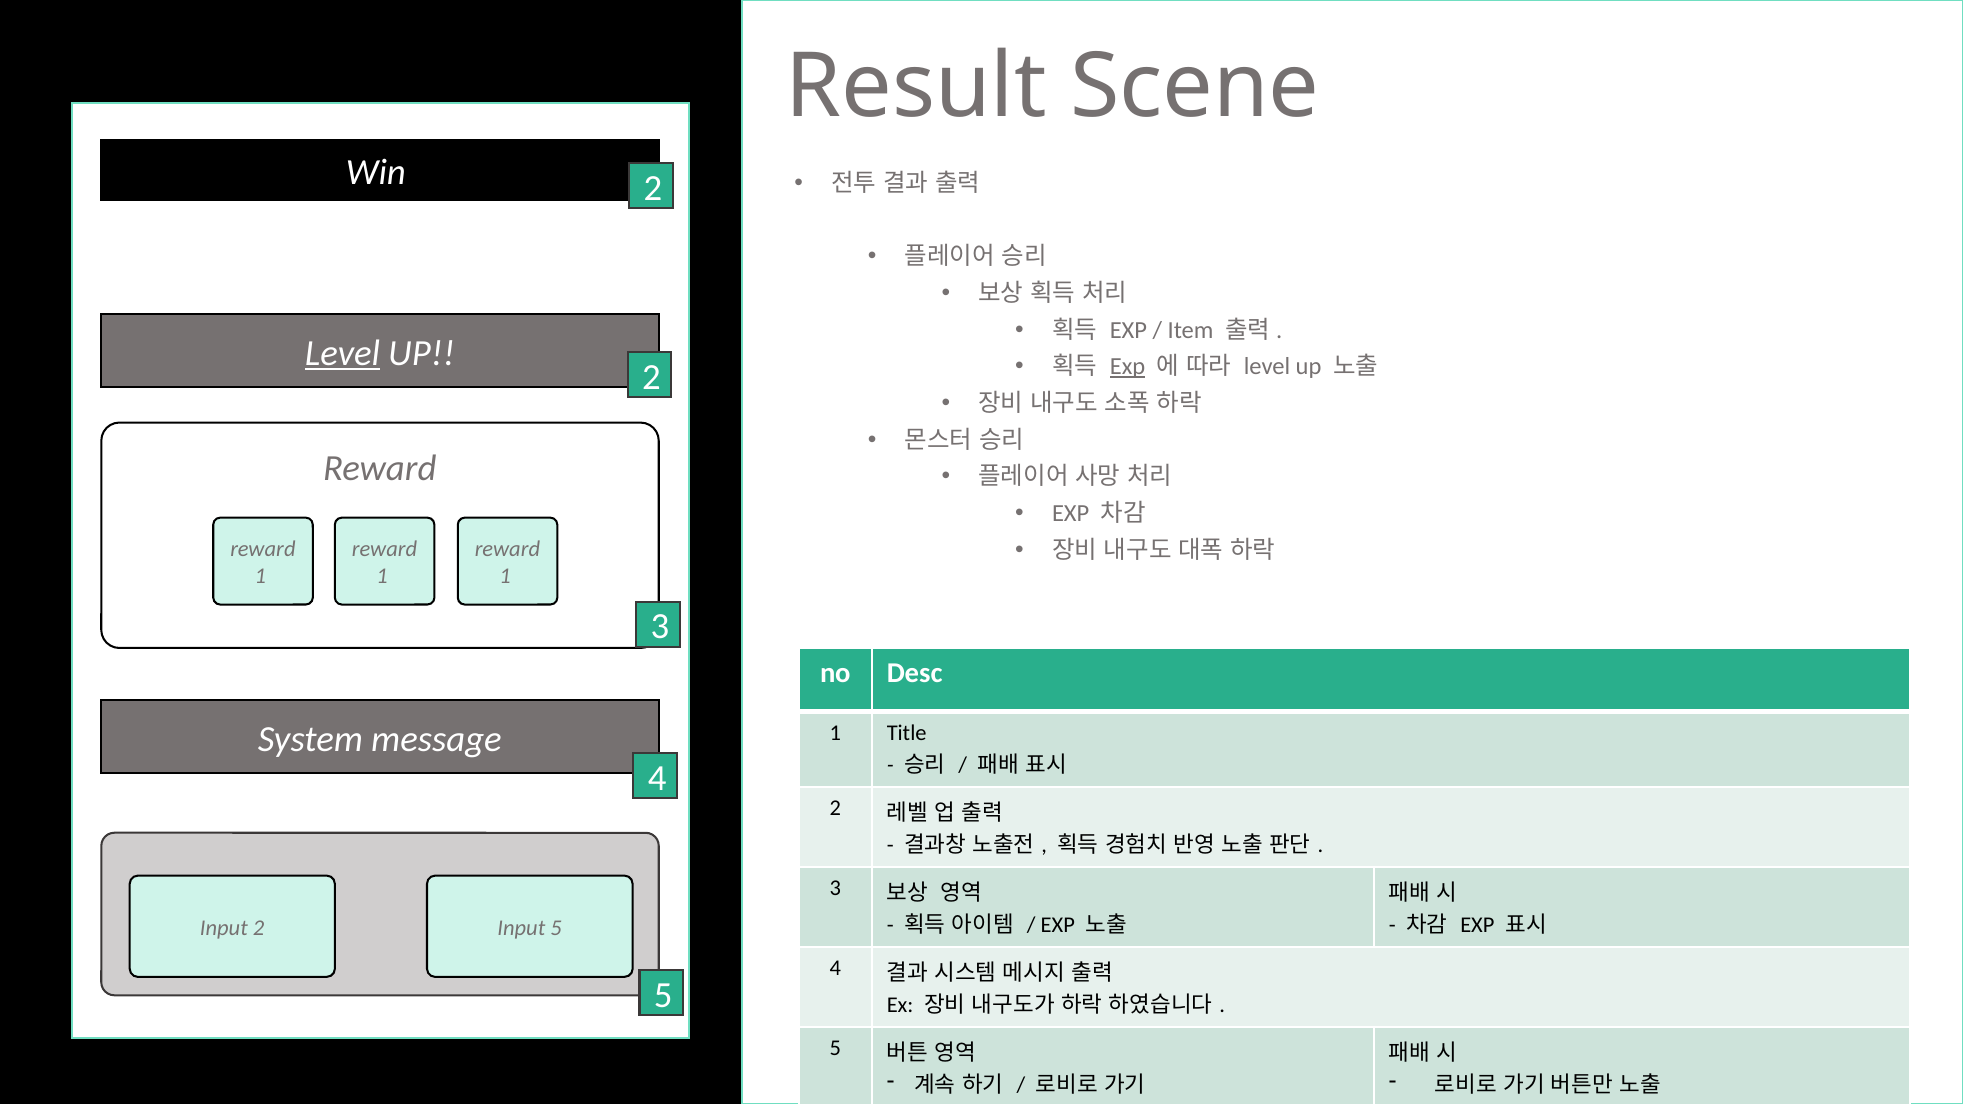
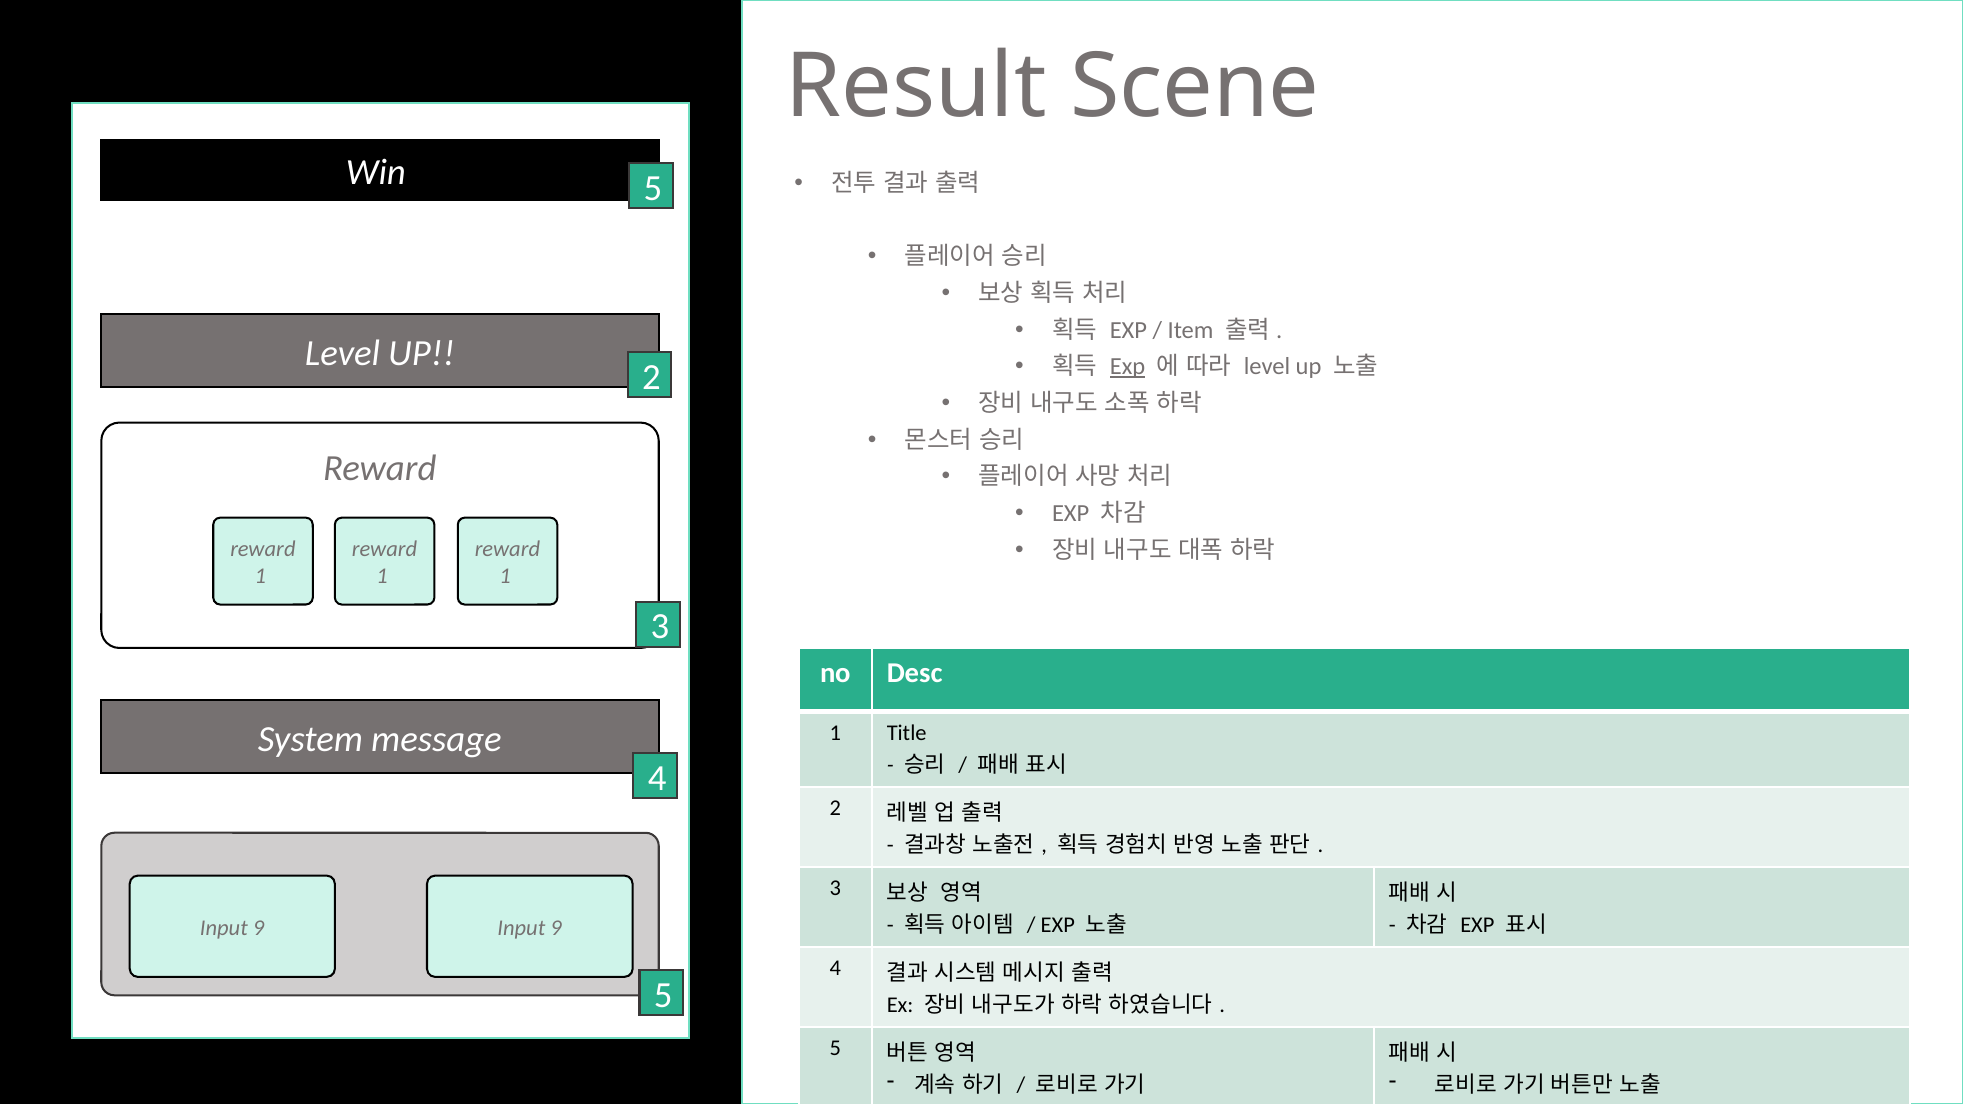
Win 2: 2 -> 5
Level at (342, 353) underline: present -> none
2 at (259, 928): 2 -> 9
5 at (556, 928): 5 -> 9
